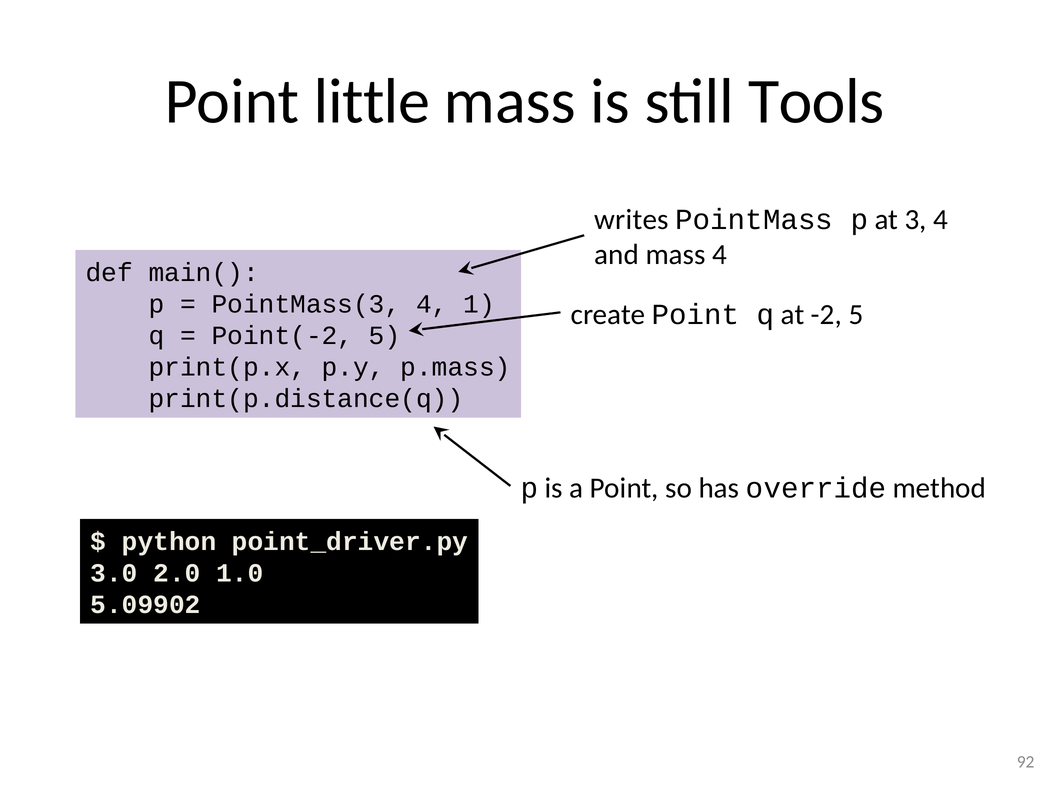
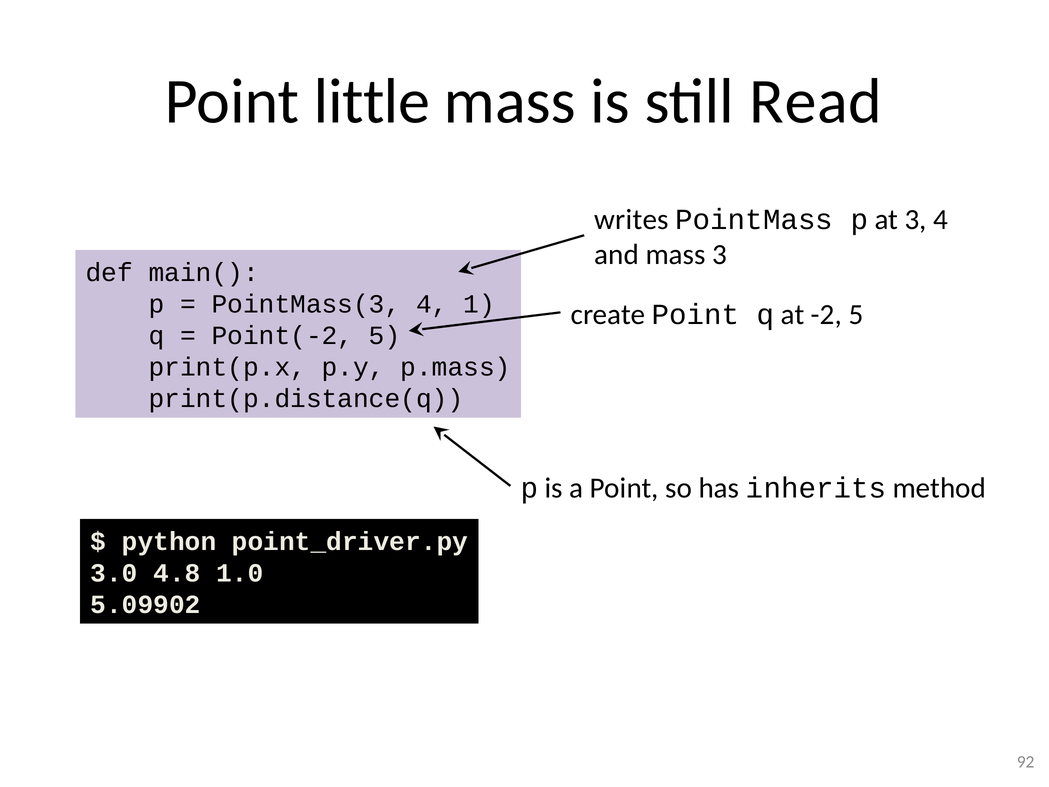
Tools: Tools -> Read
mass 4: 4 -> 3
override: override -> inherits
2.0: 2.0 -> 4.8
